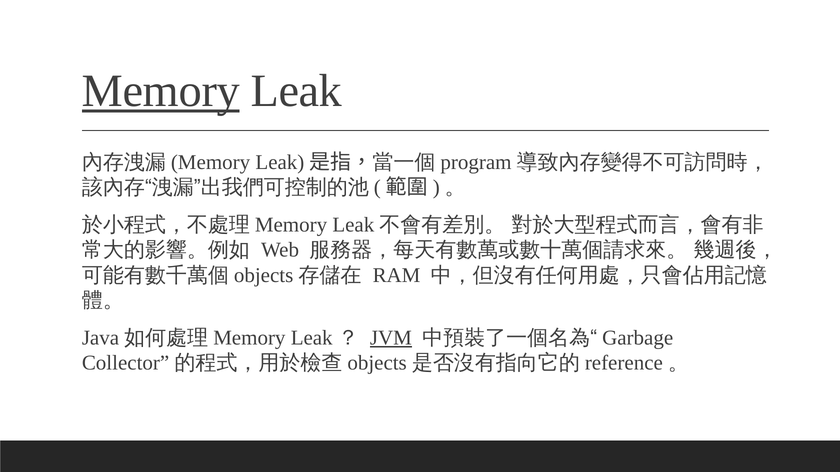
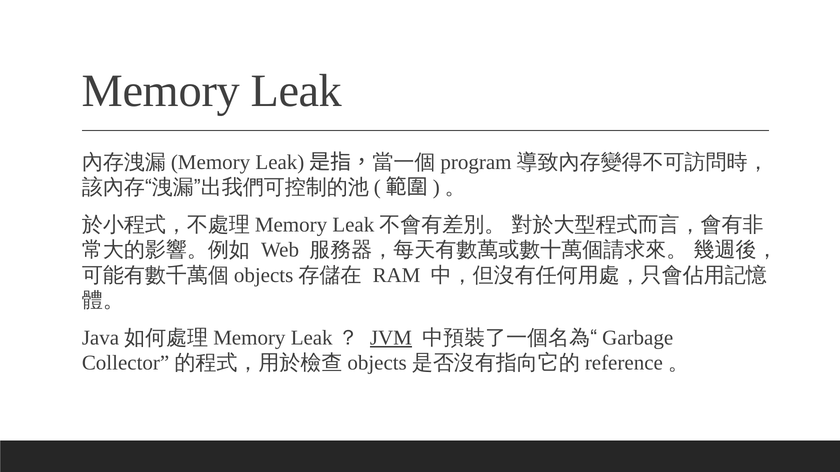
Memory underline: present -> none
